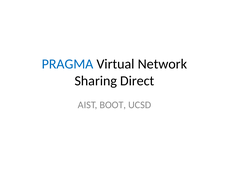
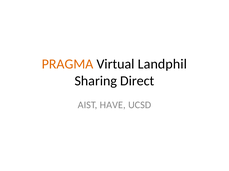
PRAGMA colour: blue -> orange
Network: Network -> Landphil
BOOT: BOOT -> HAVE
